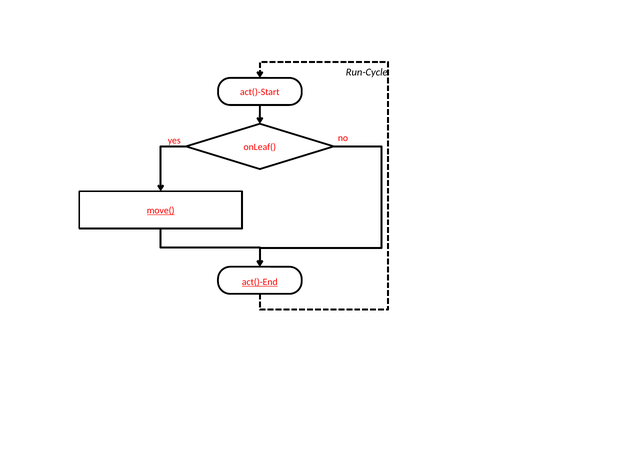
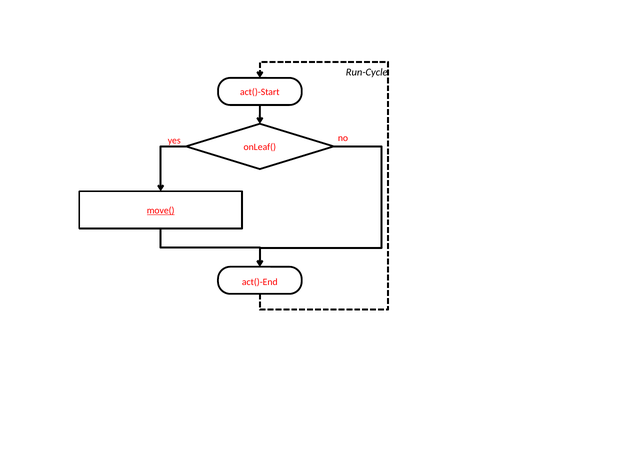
act()-End underline: present -> none
